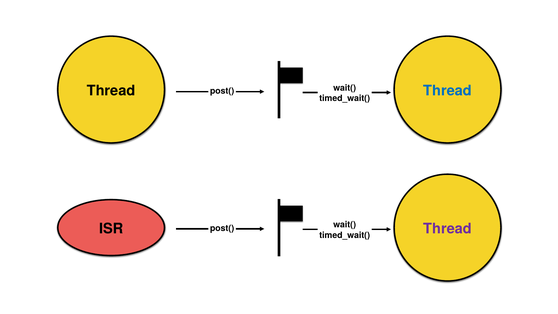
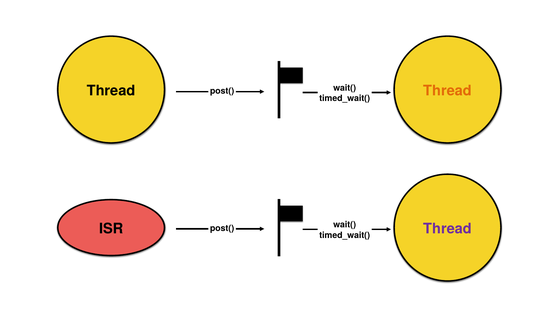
Thread at (448, 91) colour: blue -> orange
